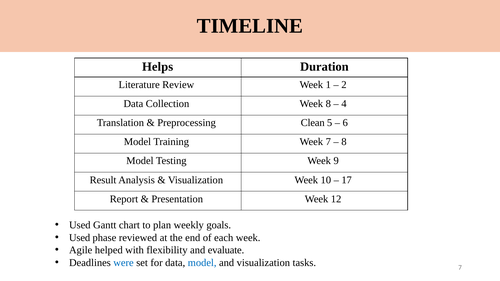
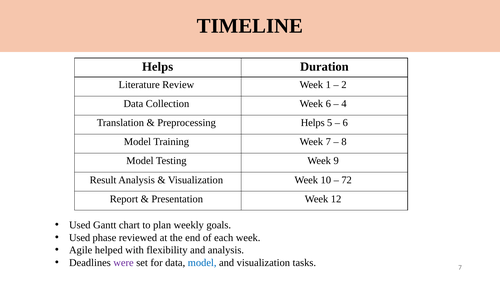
Week 8: 8 -> 6
Preprocessing Clean: Clean -> Helps
17: 17 -> 72
and evaluate: evaluate -> analysis
were colour: blue -> purple
